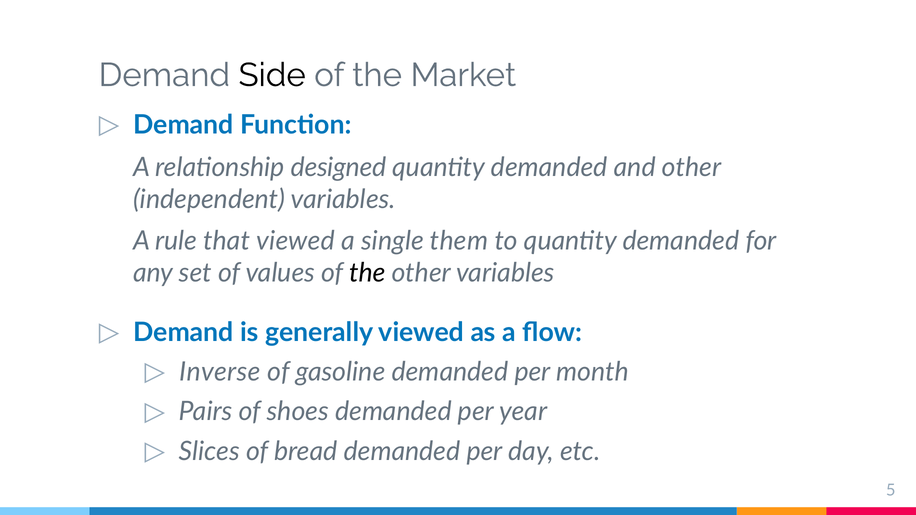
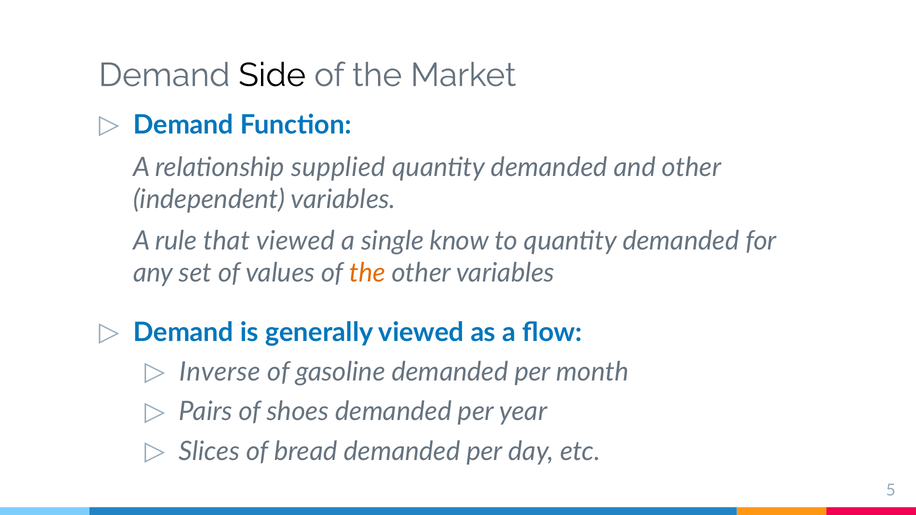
designed: designed -> supplied
them: them -> know
the at (367, 273) colour: black -> orange
